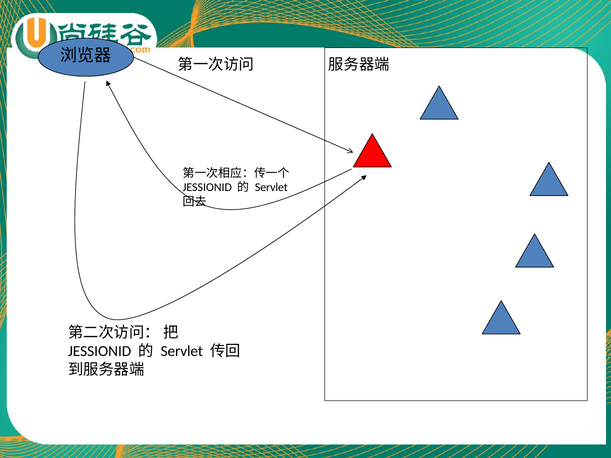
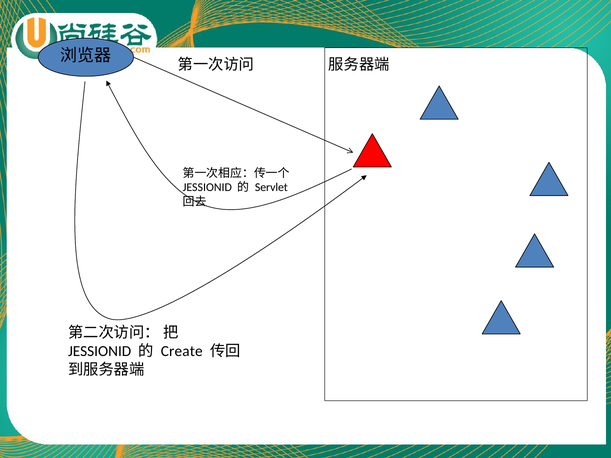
Servlet at (182, 351): Servlet -> Create
